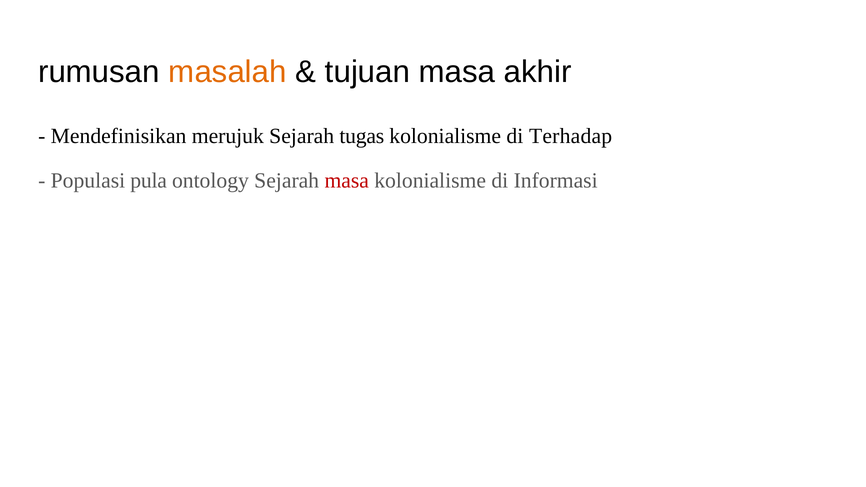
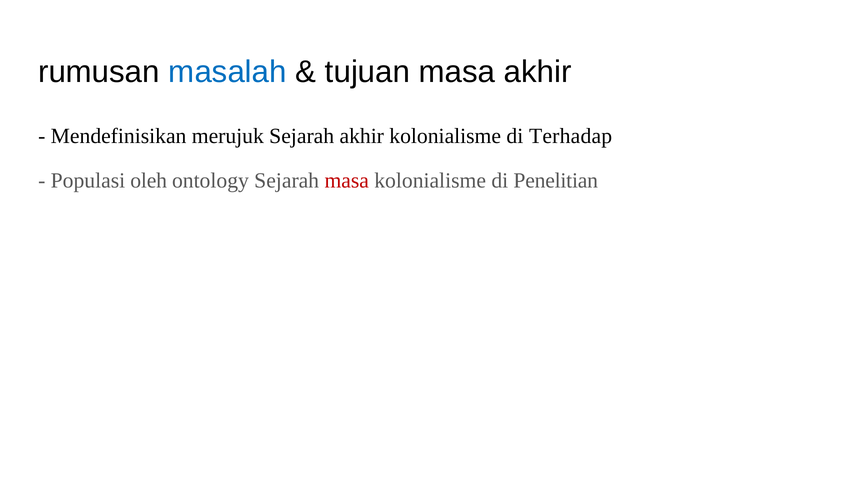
masalah colour: orange -> blue
Sejarah tugas: tugas -> akhir
pula: pula -> oleh
Informasi: Informasi -> Penelitian
